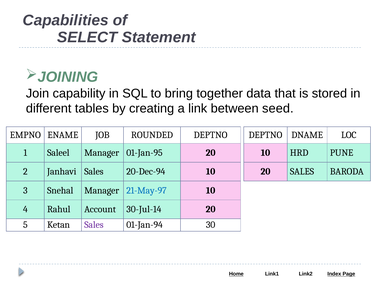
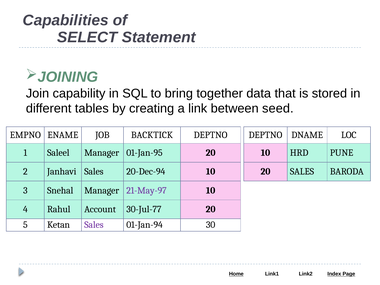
ROUNDED: ROUNDED -> BACKTICK
21-May-97 colour: blue -> purple
30-Jul-14: 30-Jul-14 -> 30-Jul-77
